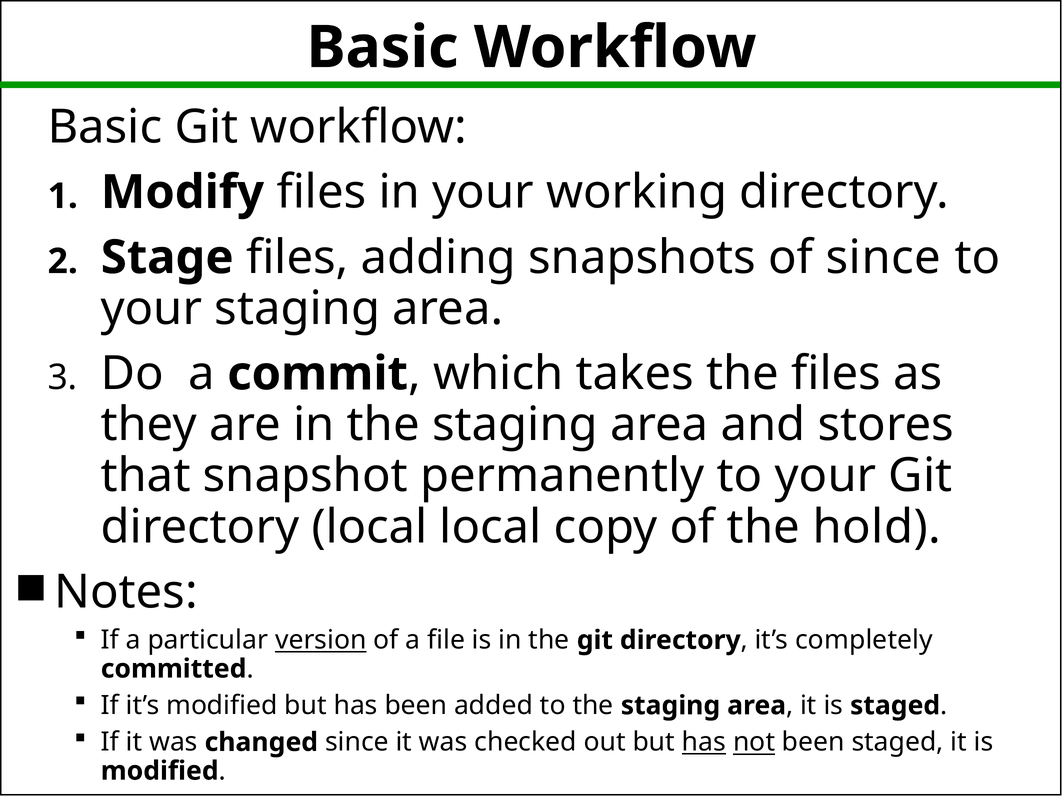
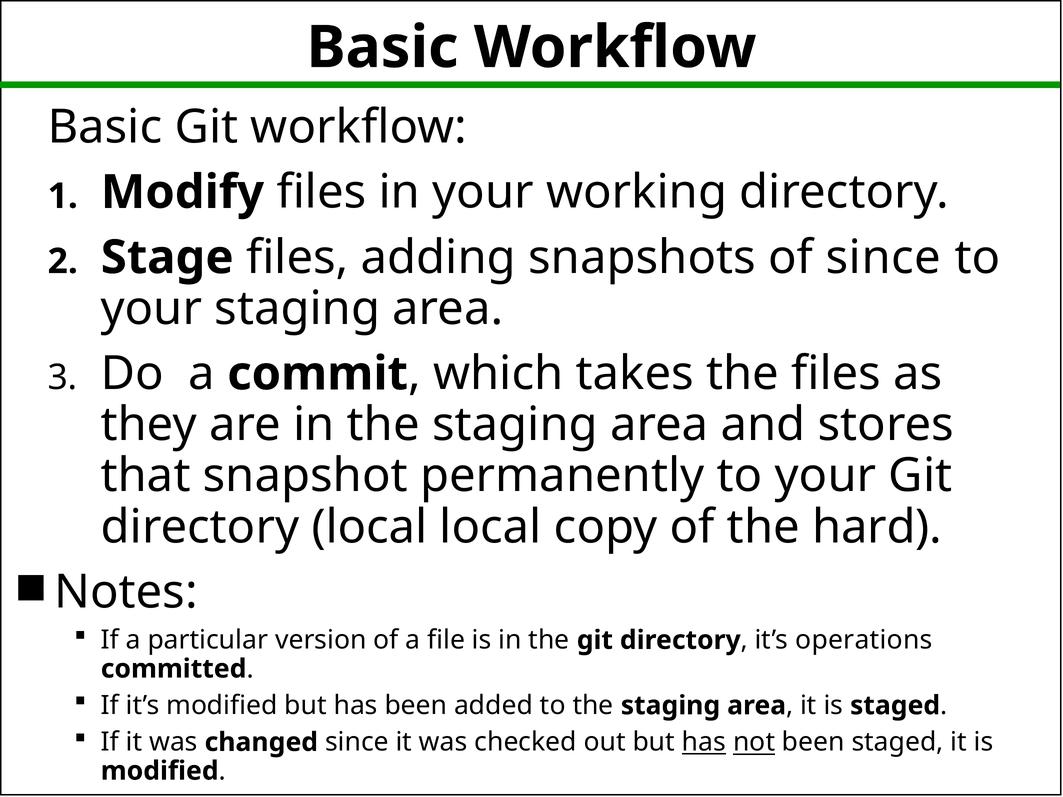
hold: hold -> hard
version underline: present -> none
completely: completely -> operations
